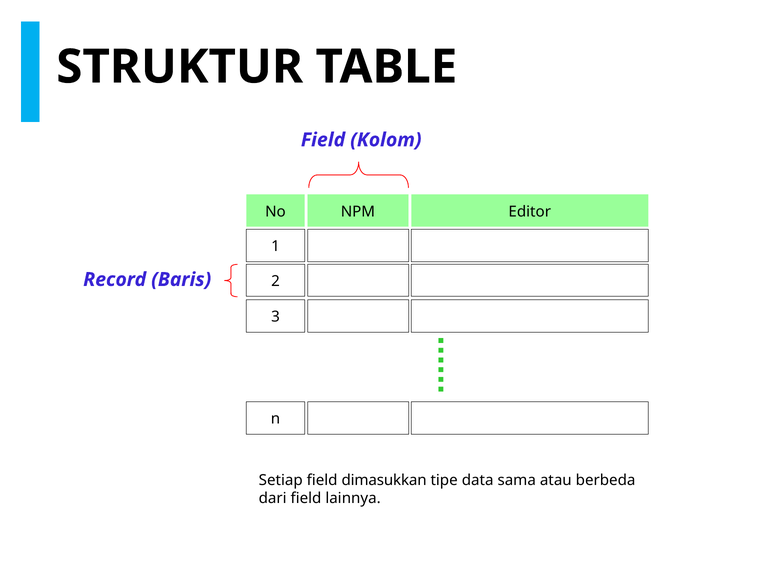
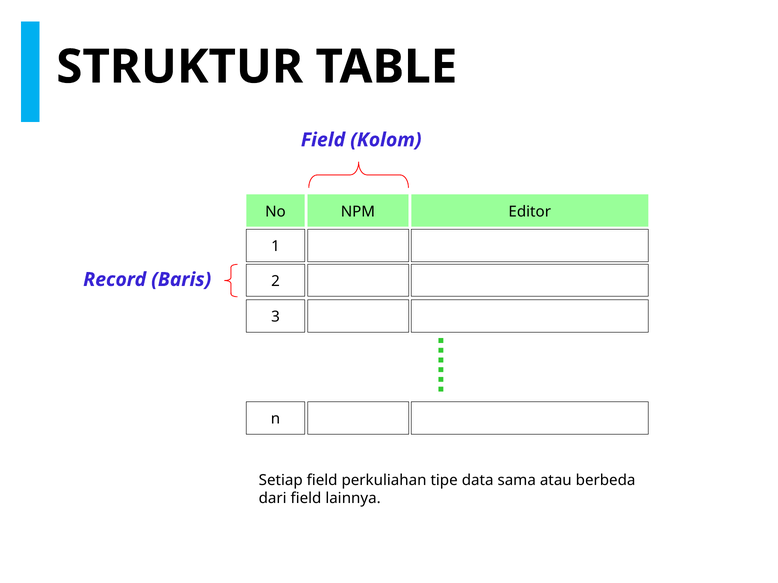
dimasukkan: dimasukkan -> perkuliahan
